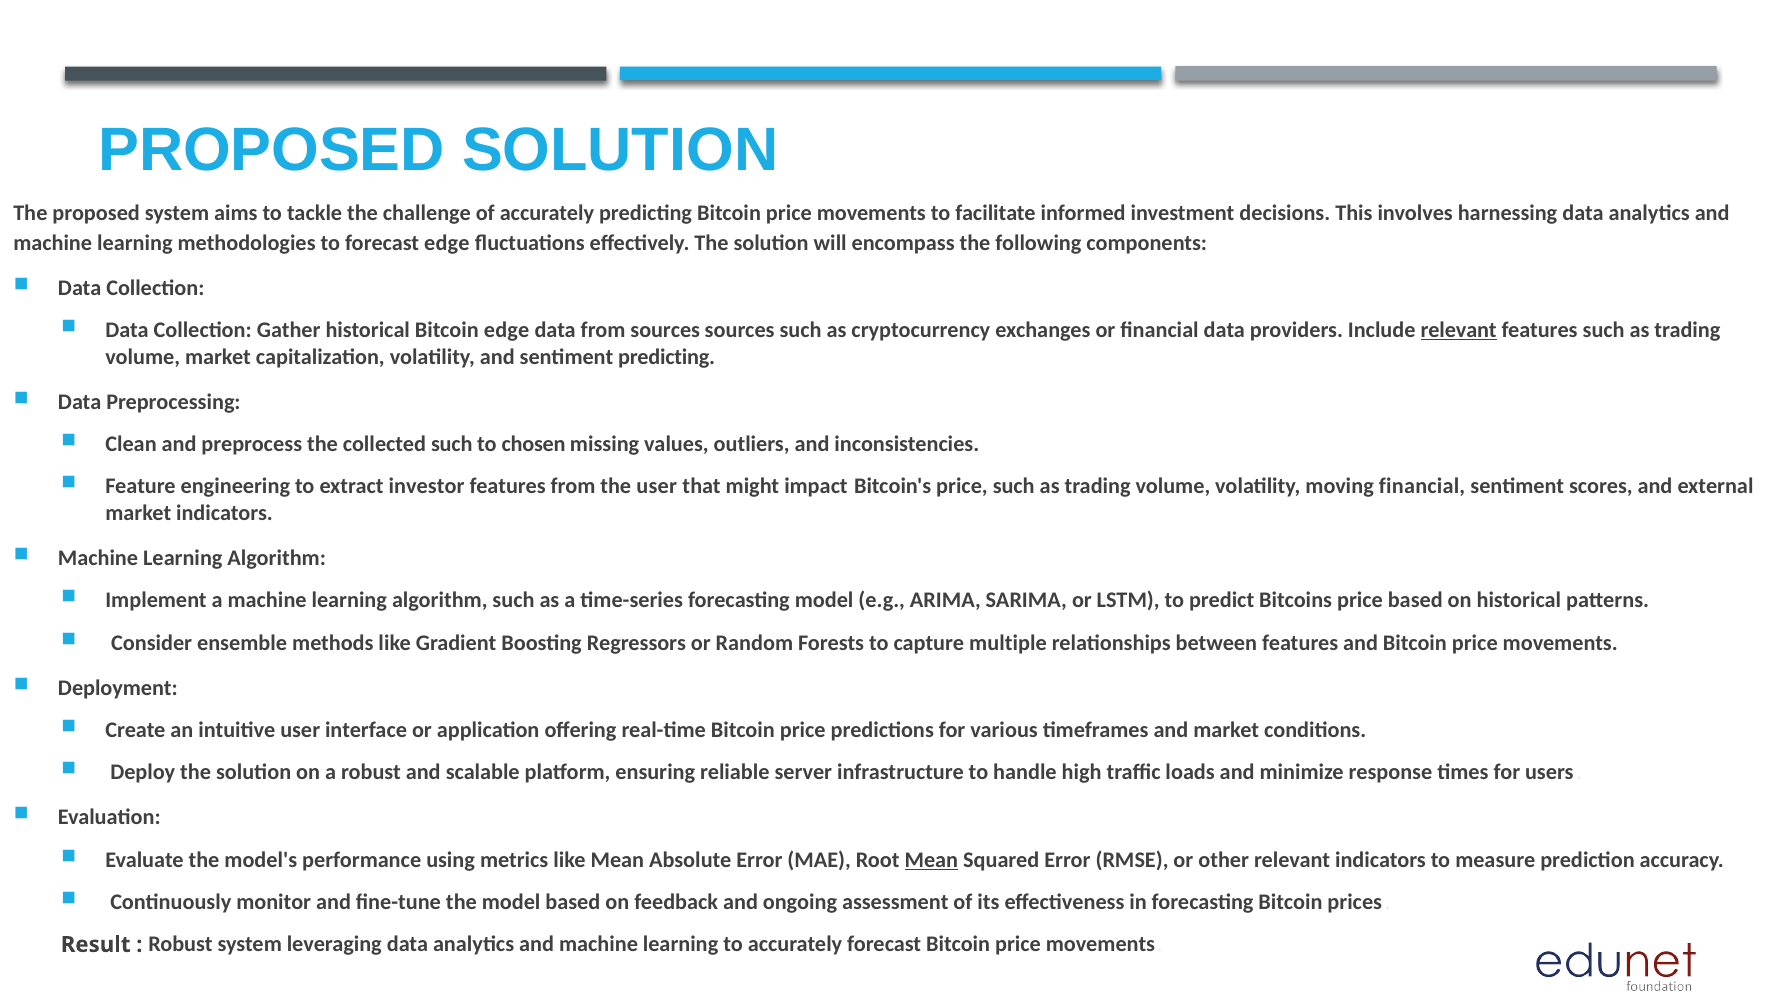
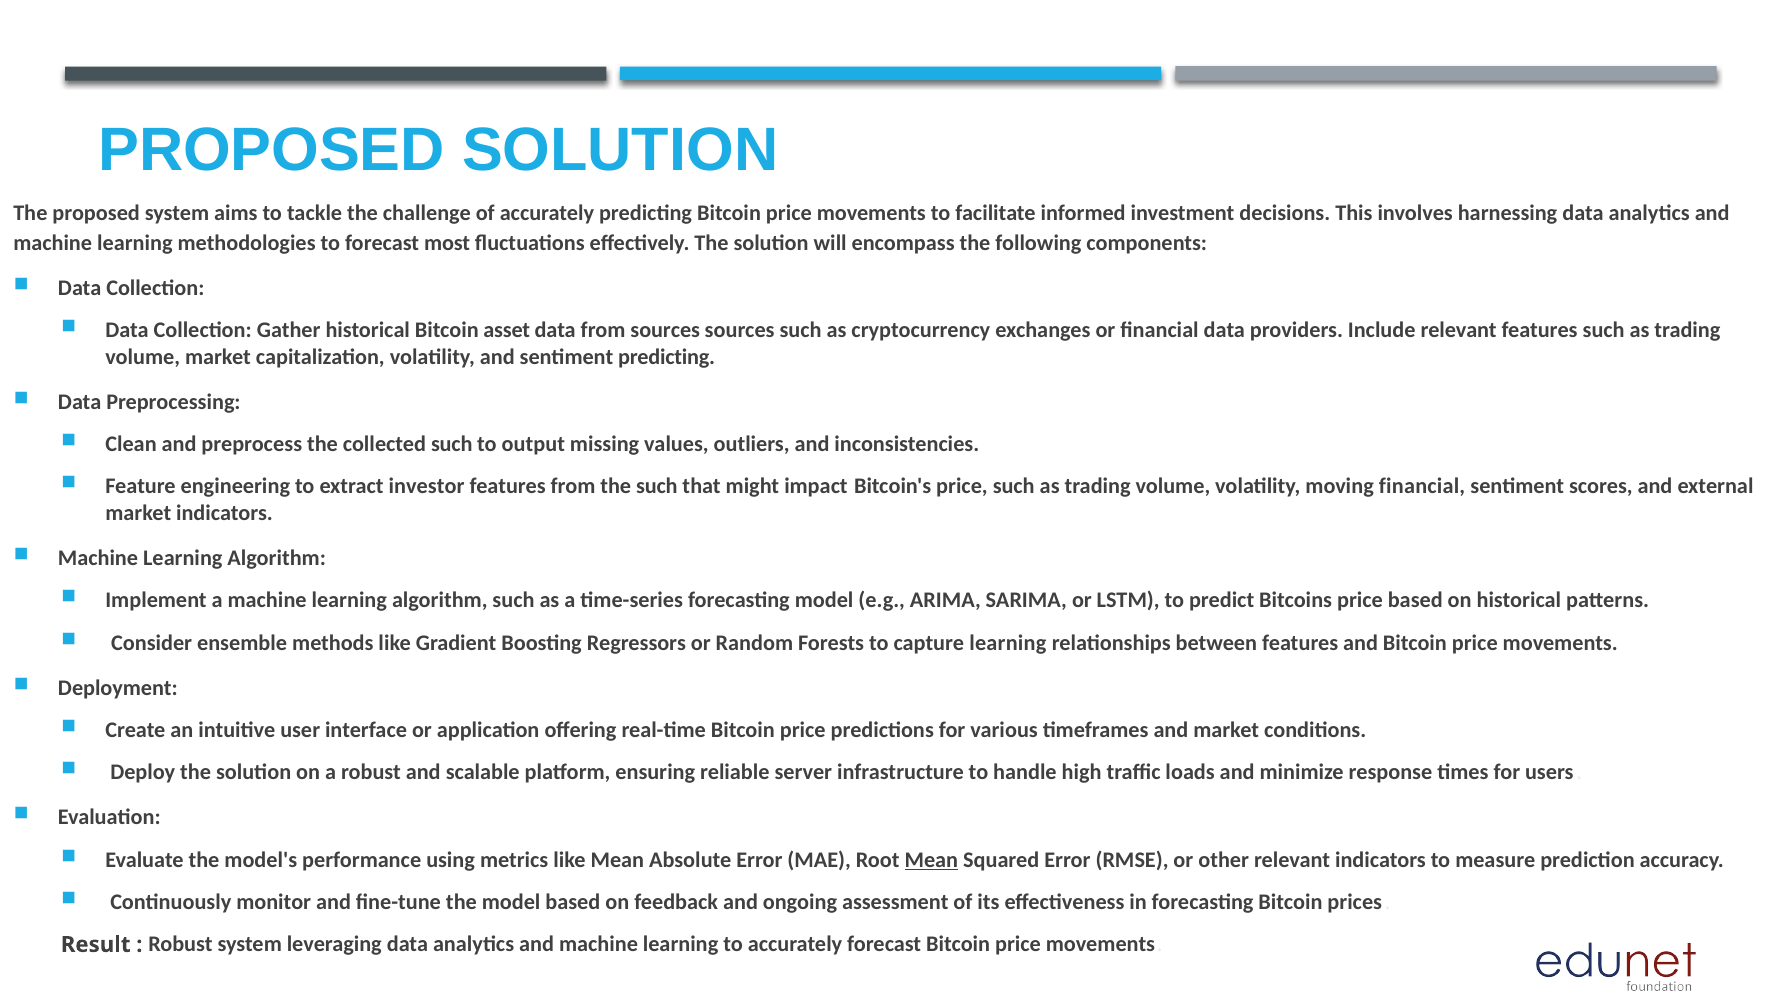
forecast edge: edge -> most
Bitcoin edge: edge -> asset
relevant at (1459, 330) underline: present -> none
chosen: chosen -> output
the user: user -> such
capture multiple: multiple -> learning
